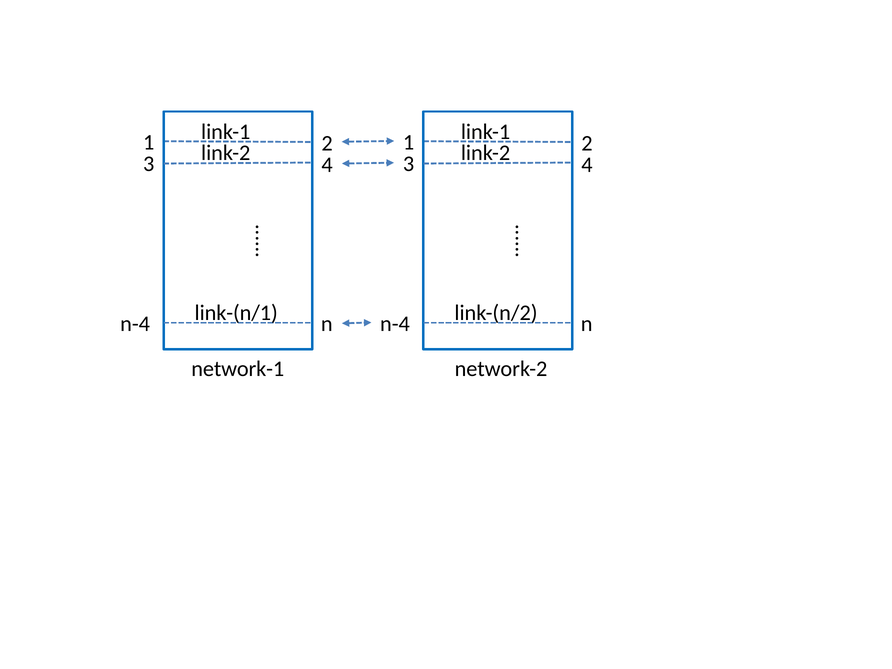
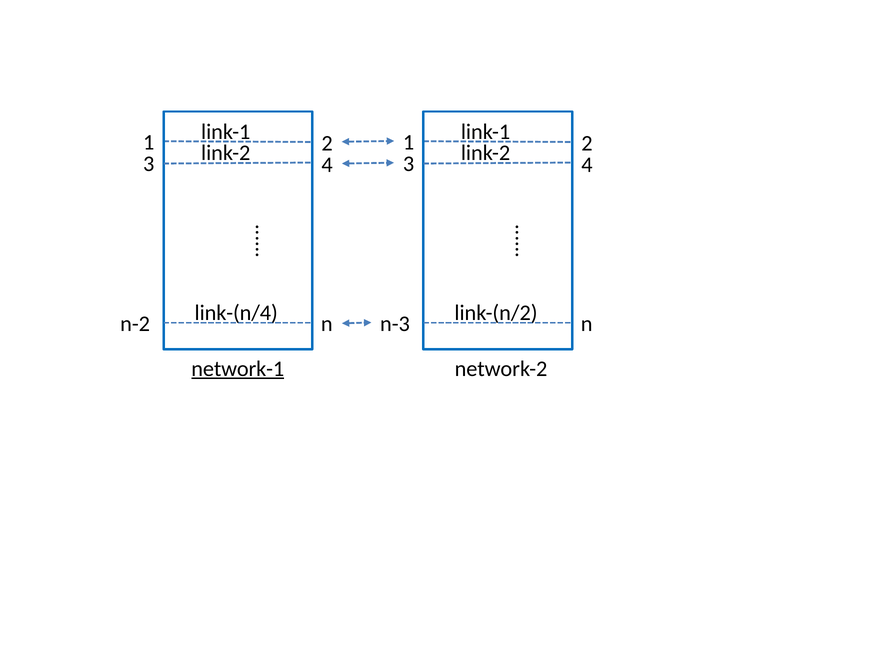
link-(n/1: link-(n/1 -> link-(n/4
n-4 at (135, 324): n-4 -> n-2
n-4 at (395, 324): n-4 -> n-3
network-1 underline: none -> present
